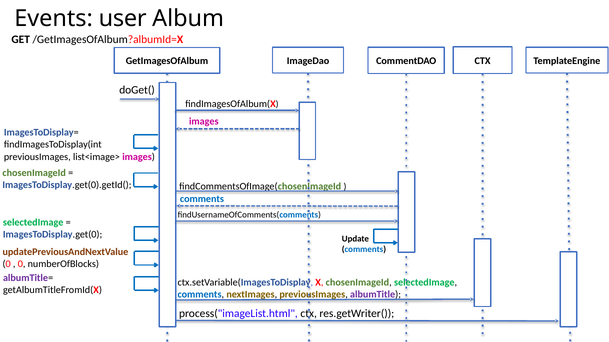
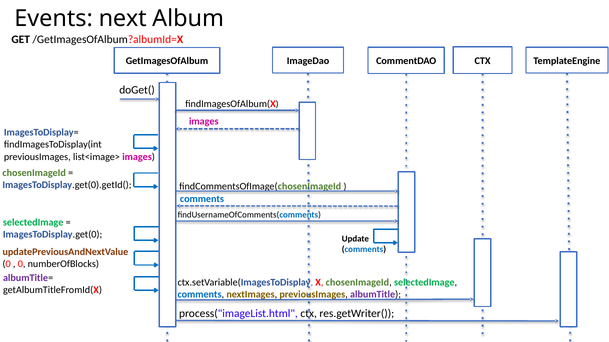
user: user -> next
